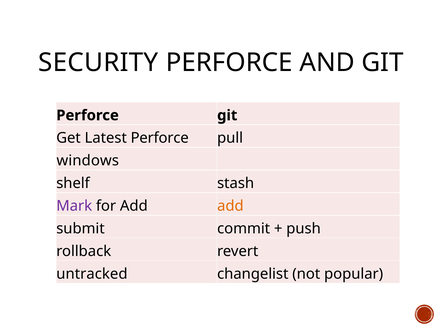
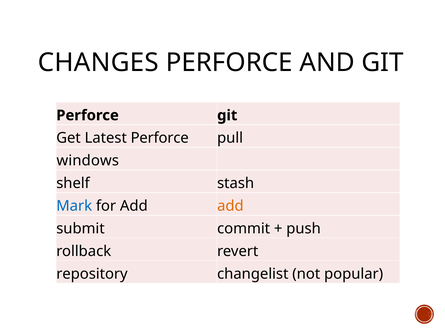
SECURITY: SECURITY -> CHANGES
Mark colour: purple -> blue
untracked: untracked -> repository
